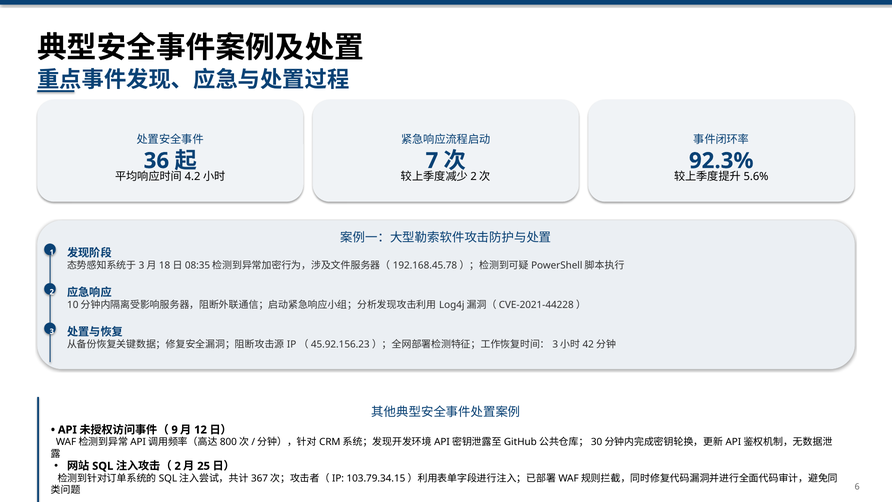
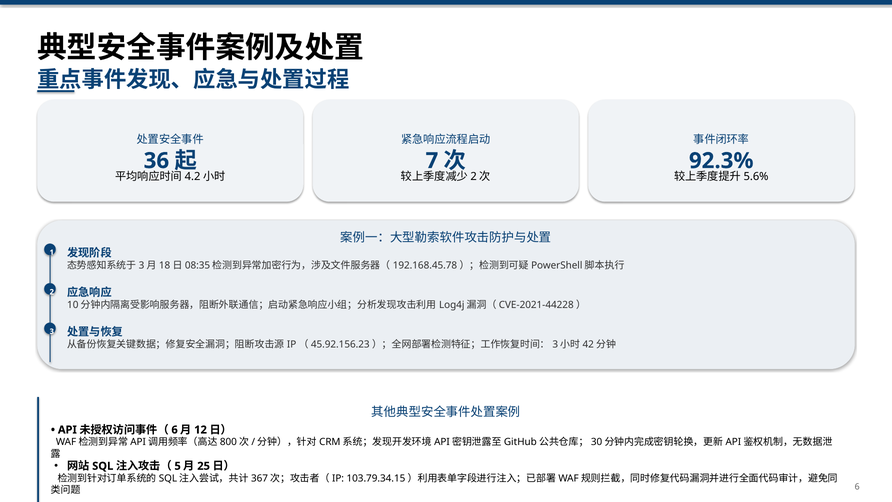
9 at (175, 430): 9 -> 6
2 at (178, 466): 2 -> 5
